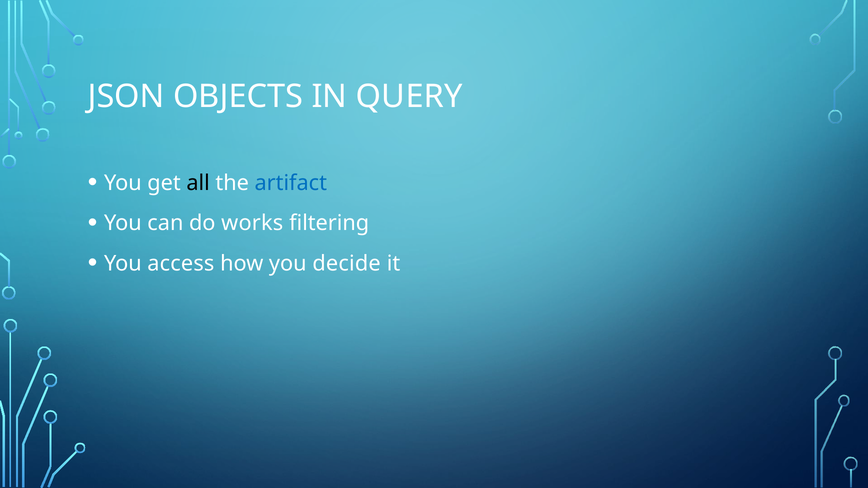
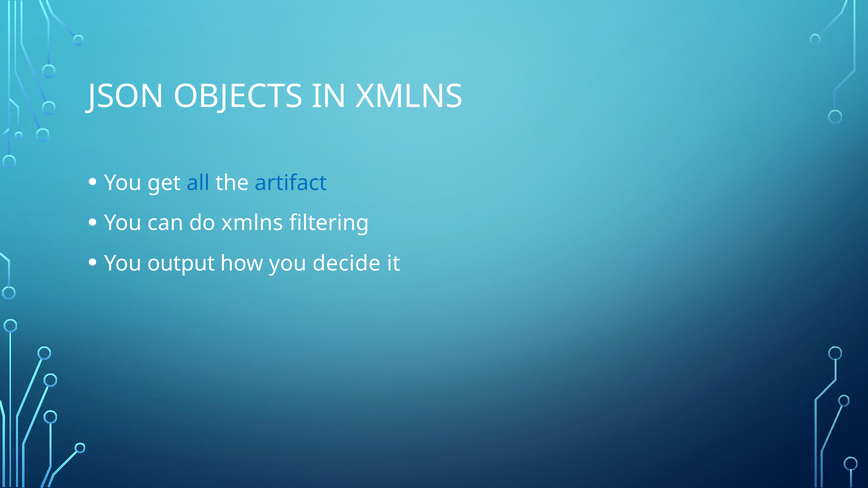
IN QUERY: QUERY -> XMLNS
all colour: black -> blue
do works: works -> xmlns
access: access -> output
